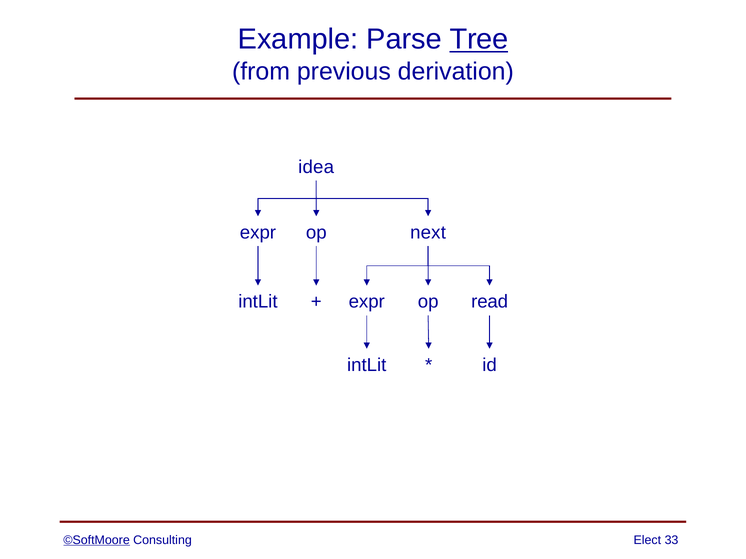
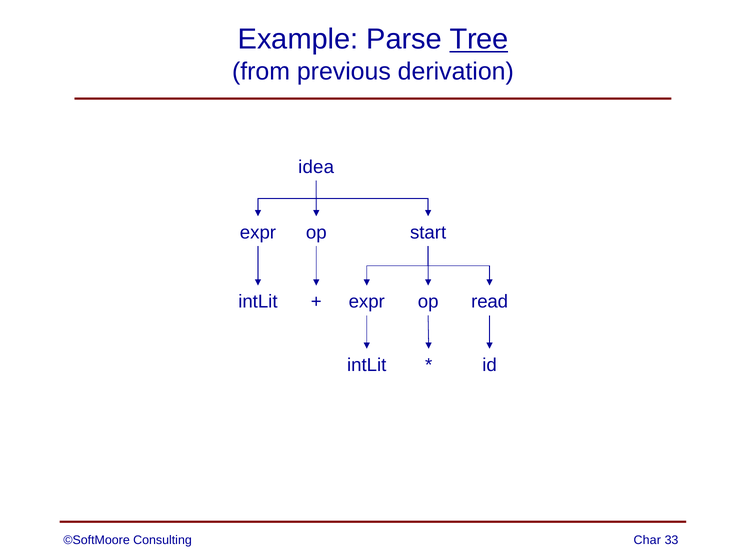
next: next -> start
©SoftMoore underline: present -> none
Elect: Elect -> Char
